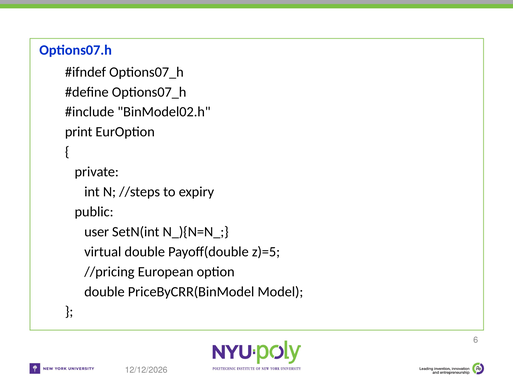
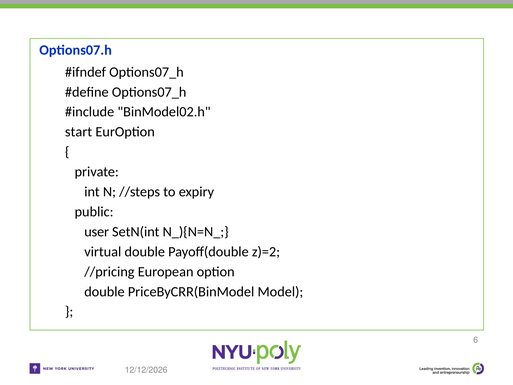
print: print -> start
z)=5: z)=5 -> z)=2
